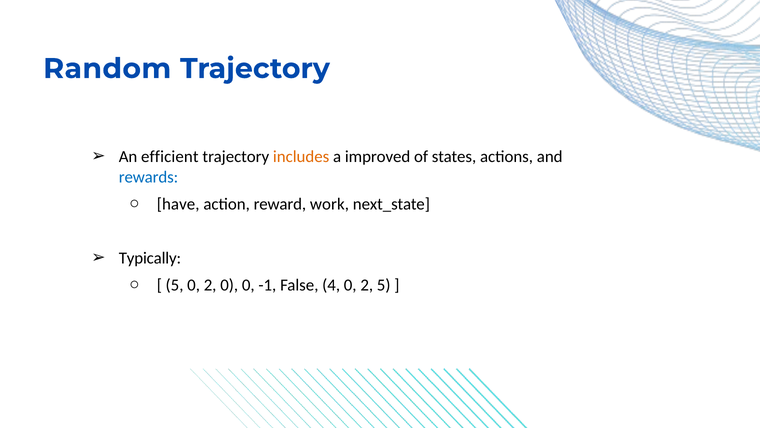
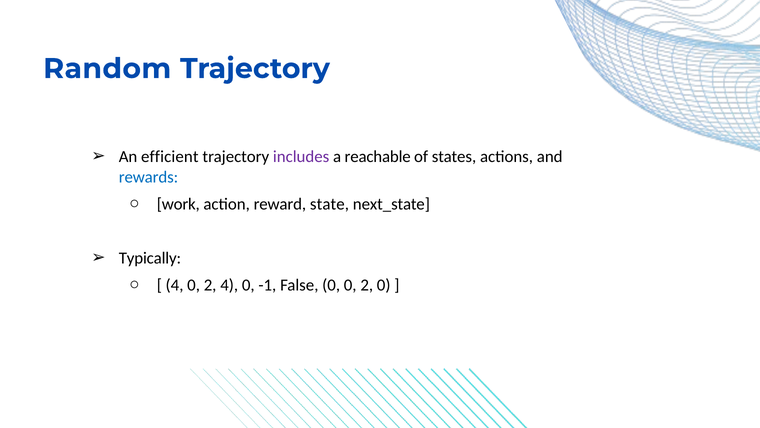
includes colour: orange -> purple
improved: improved -> reachable
have: have -> work
work: work -> state
5 at (175, 285): 5 -> 4
2 0: 0 -> 4
False 4: 4 -> 0
2 5: 5 -> 0
